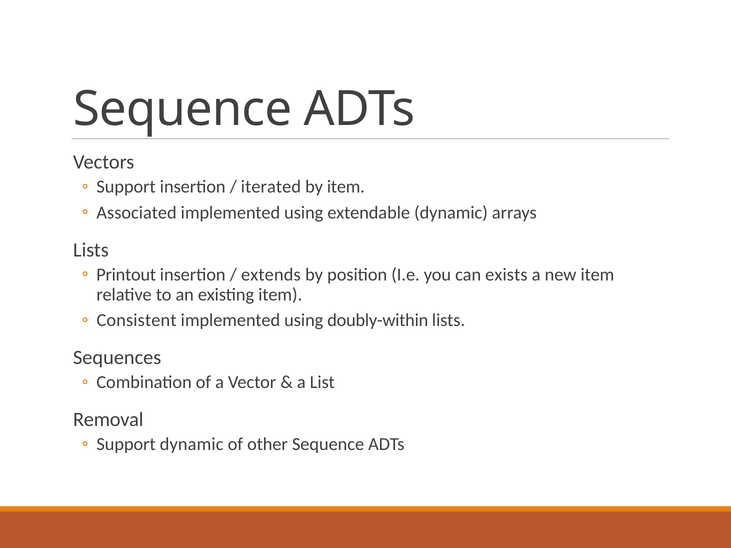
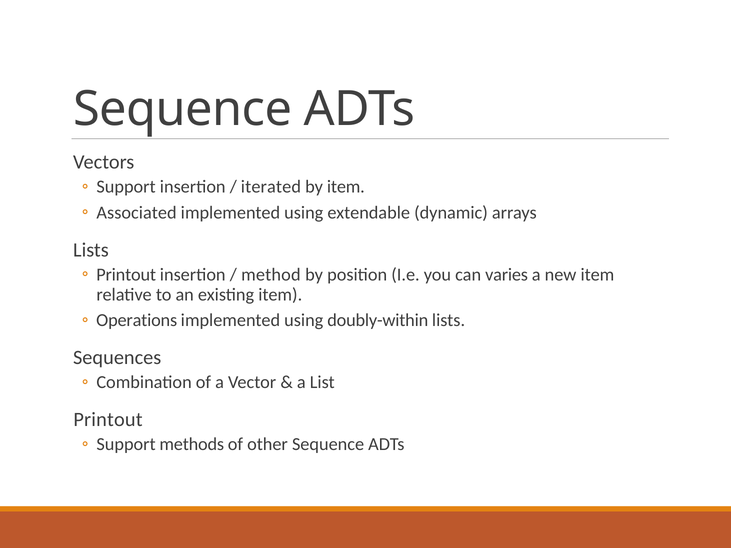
extends: extends -> method
exists: exists -> varies
Consistent: Consistent -> Operations
Removal at (108, 420): Removal -> Printout
Support dynamic: dynamic -> methods
